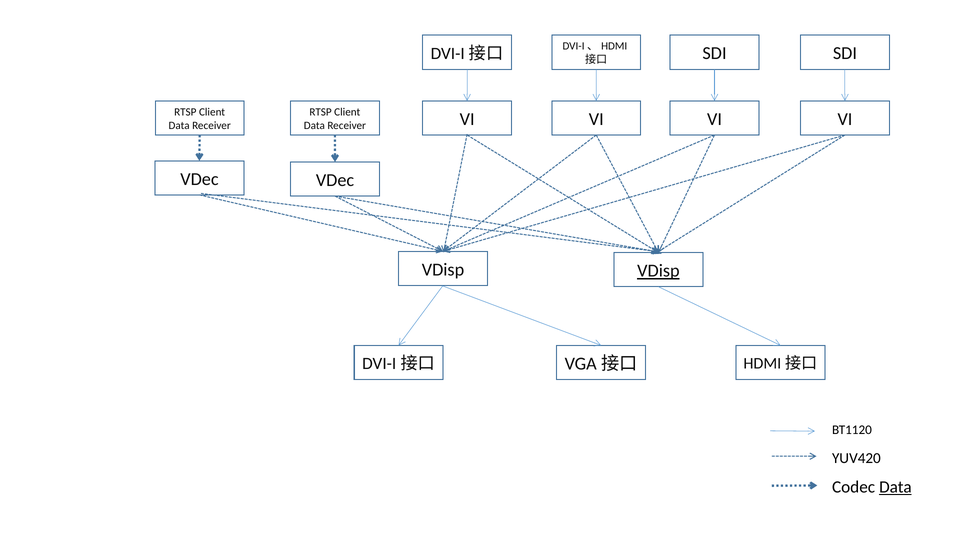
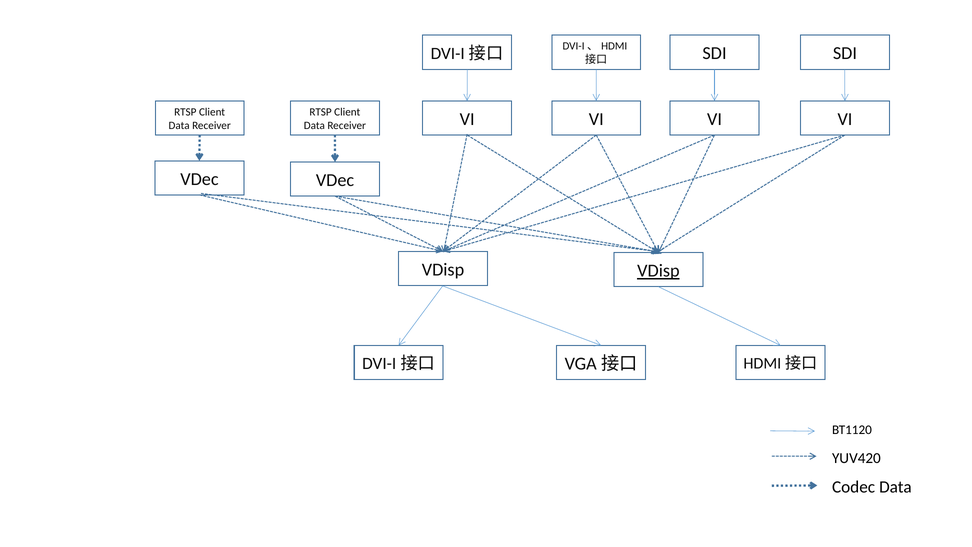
Data at (895, 487) underline: present -> none
